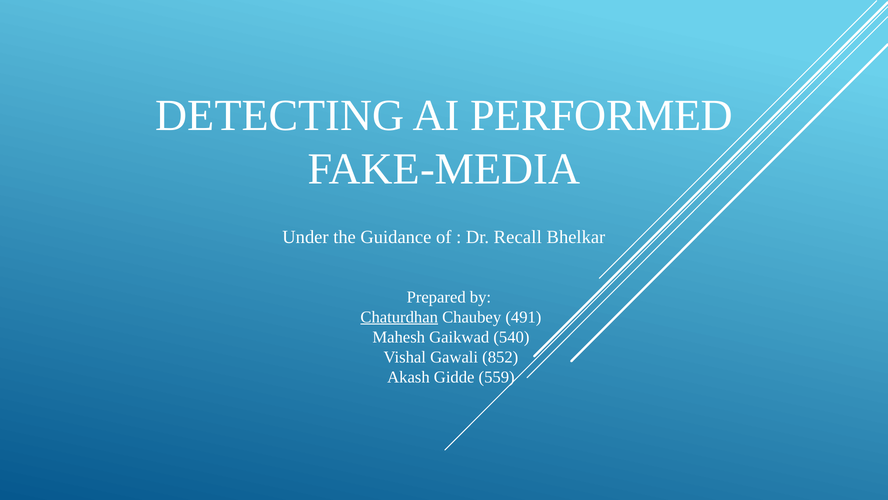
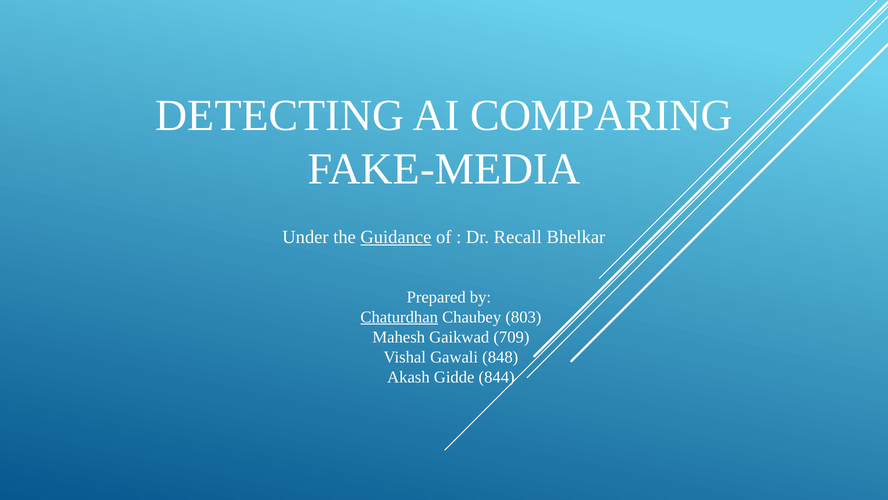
PERFORMED: PERFORMED -> COMPARING
Guidance underline: none -> present
491: 491 -> 803
540: 540 -> 709
852: 852 -> 848
559: 559 -> 844
